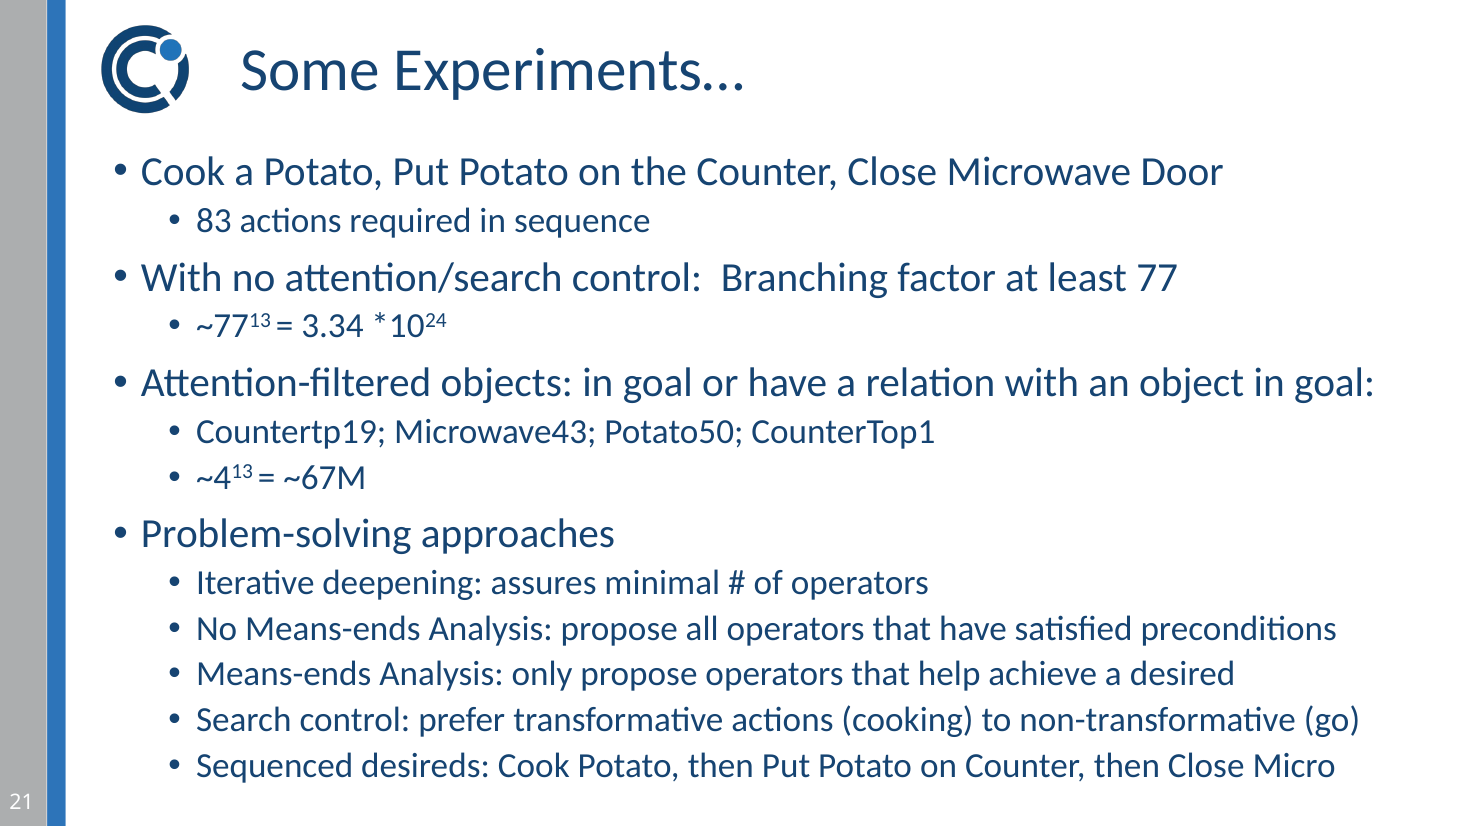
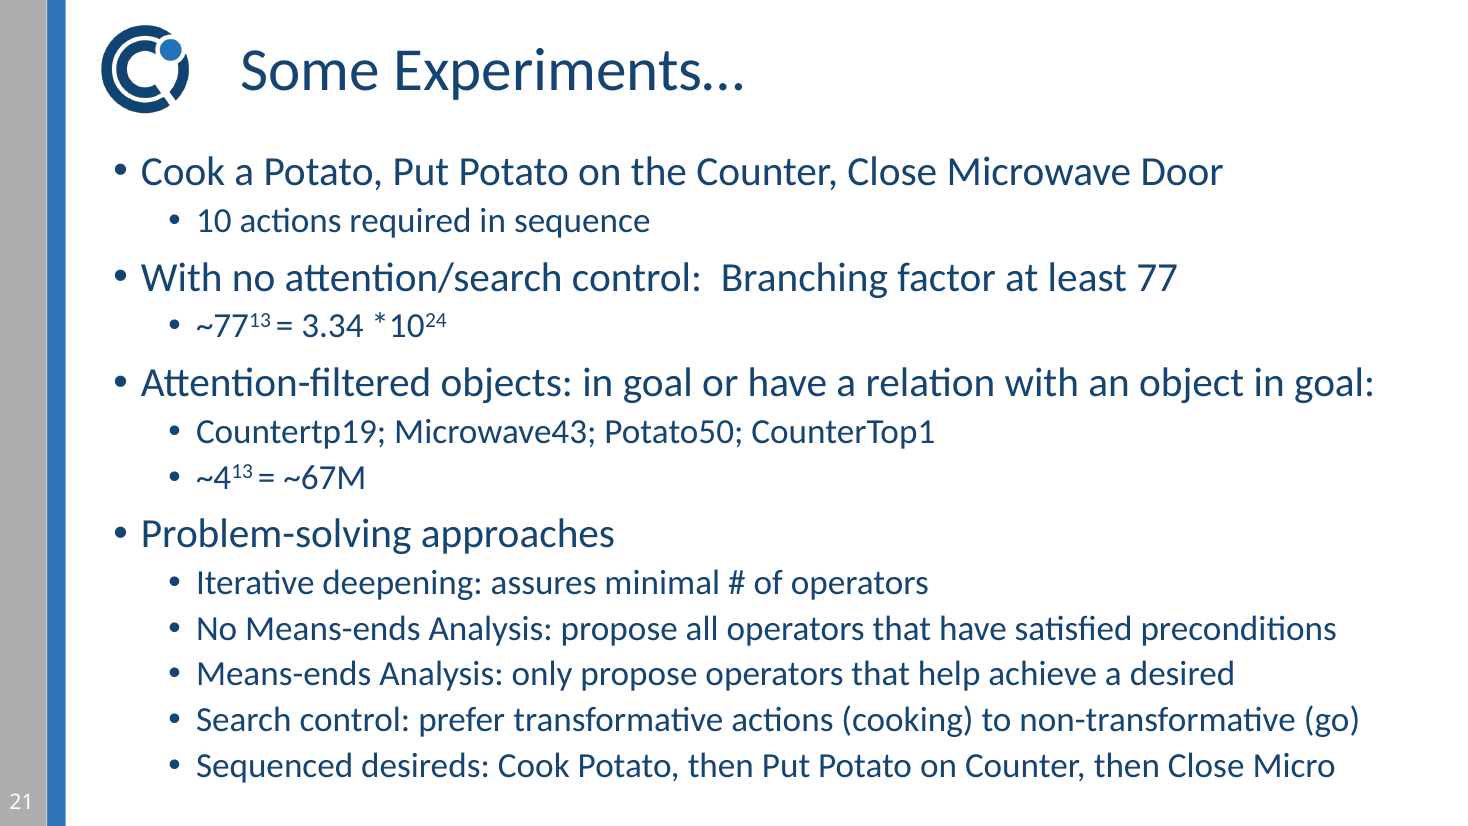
83: 83 -> 10
